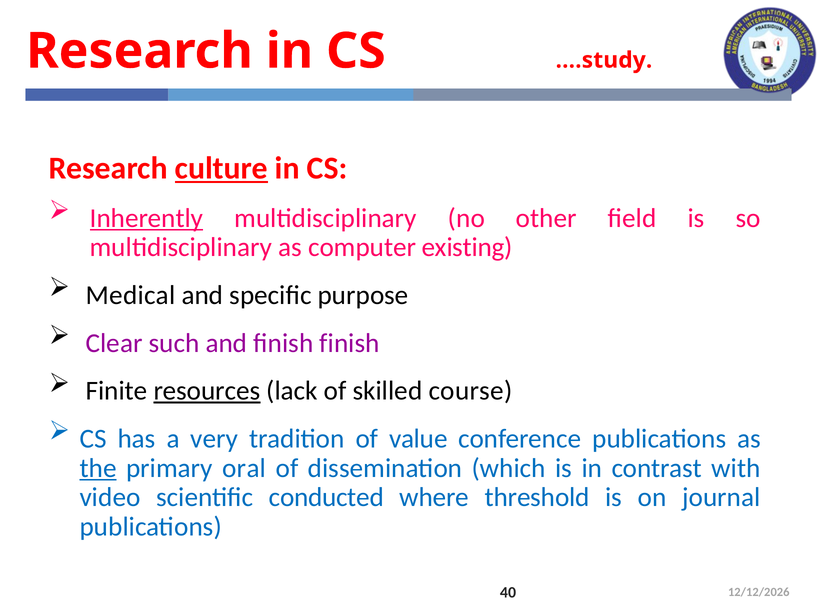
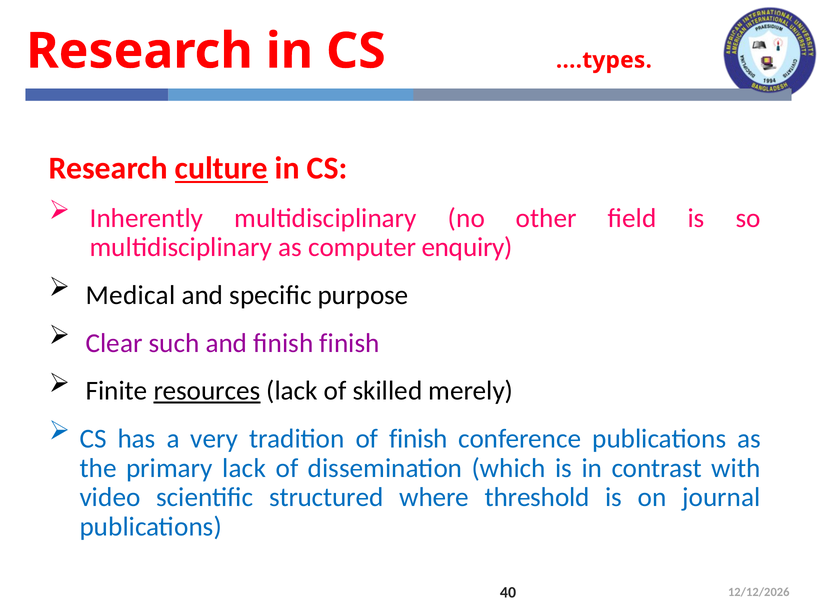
....study: ....study -> ....types
Inherently underline: present -> none
existing: existing -> enquiry
course: course -> merely
of value: value -> finish
the underline: present -> none
primary oral: oral -> lack
conducted: conducted -> structured
